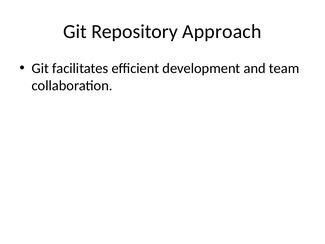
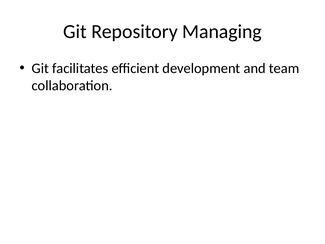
Approach: Approach -> Managing
